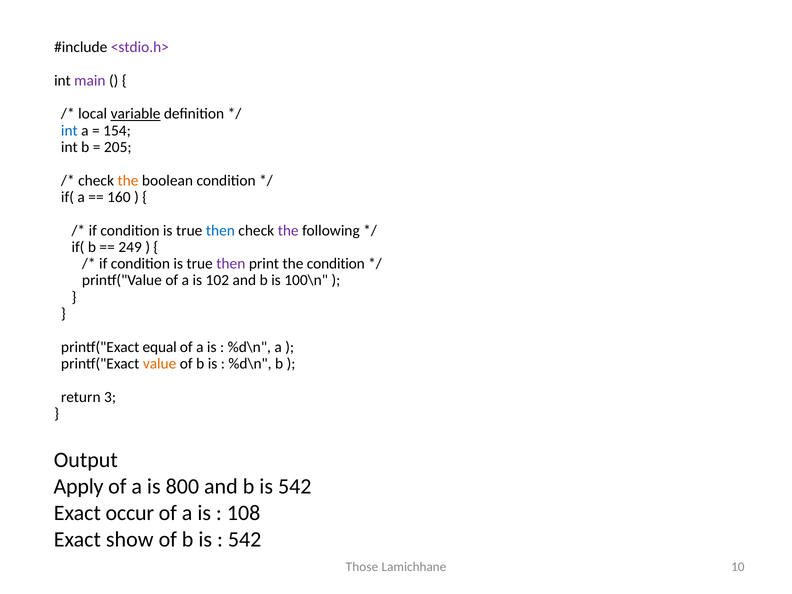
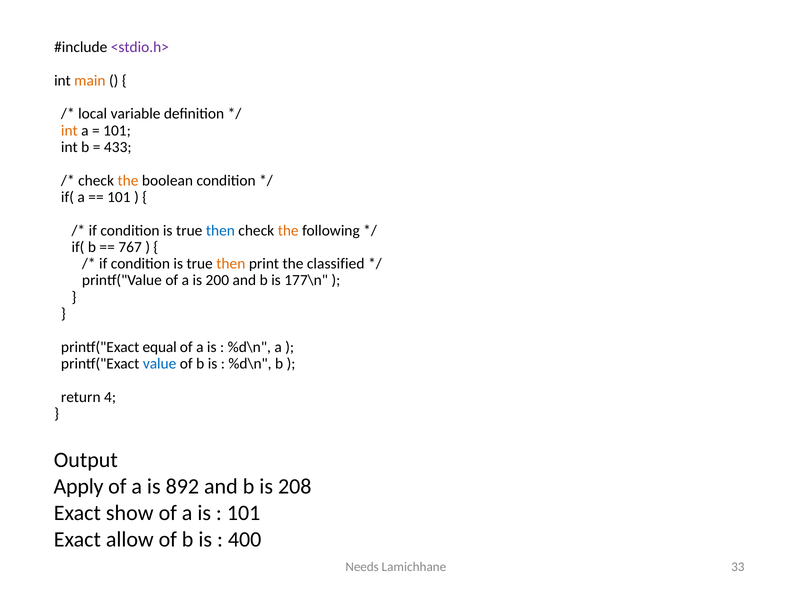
main colour: purple -> orange
variable underline: present -> none
int at (69, 131) colour: blue -> orange
154 at (117, 131): 154 -> 101
205: 205 -> 433
160 at (119, 197): 160 -> 101
the at (288, 230) colour: purple -> orange
249: 249 -> 767
then at (231, 264) colour: purple -> orange
the condition: condition -> classified
102: 102 -> 200
100\n: 100\n -> 177\n
value colour: orange -> blue
3: 3 -> 4
800: 800 -> 892
is 542: 542 -> 208
occur: occur -> show
108 at (244, 513): 108 -> 101
show: show -> allow
542 at (245, 539): 542 -> 400
Those: Those -> Needs
10: 10 -> 33
